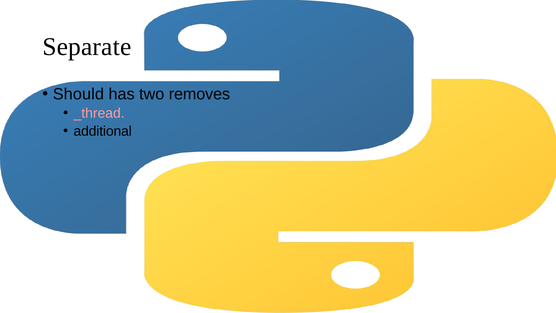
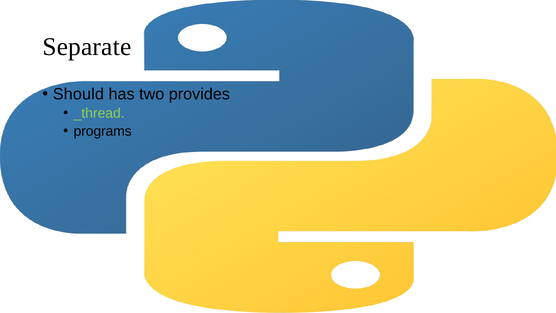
removes: removes -> provides
_thread colour: pink -> light green
additional: additional -> programs
